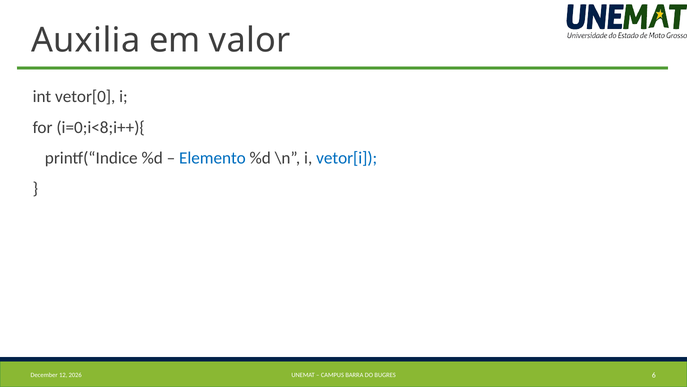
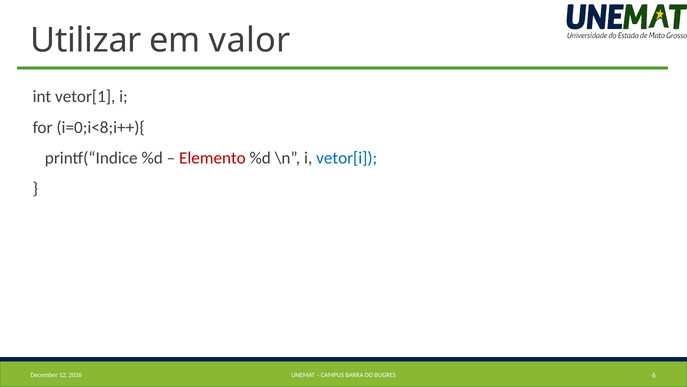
Auxilia: Auxilia -> Utilizar
vetor[0: vetor[0 -> vetor[1
Elemento colour: blue -> red
